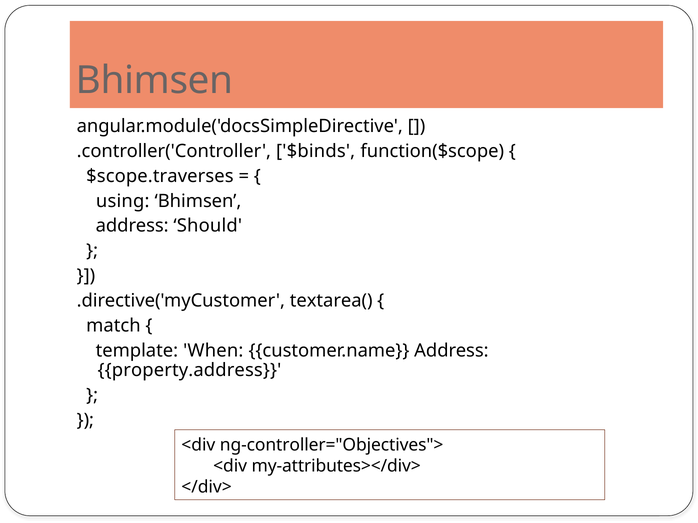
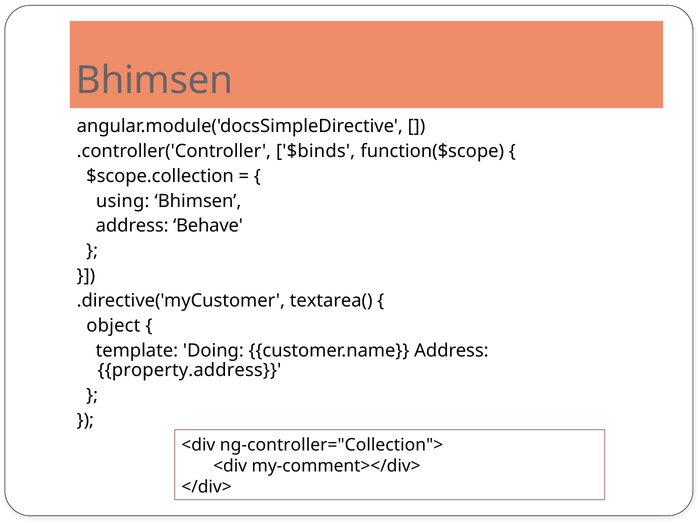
$scope.traverses: $scope.traverses -> $scope.collection
Should: Should -> Behave
match: match -> object
When: When -> Doing
ng-controller="Objectives">: ng-controller="Objectives"> -> ng-controller="Collection">
my-attributes></div>: my-attributes></div> -> my-comment></div>
